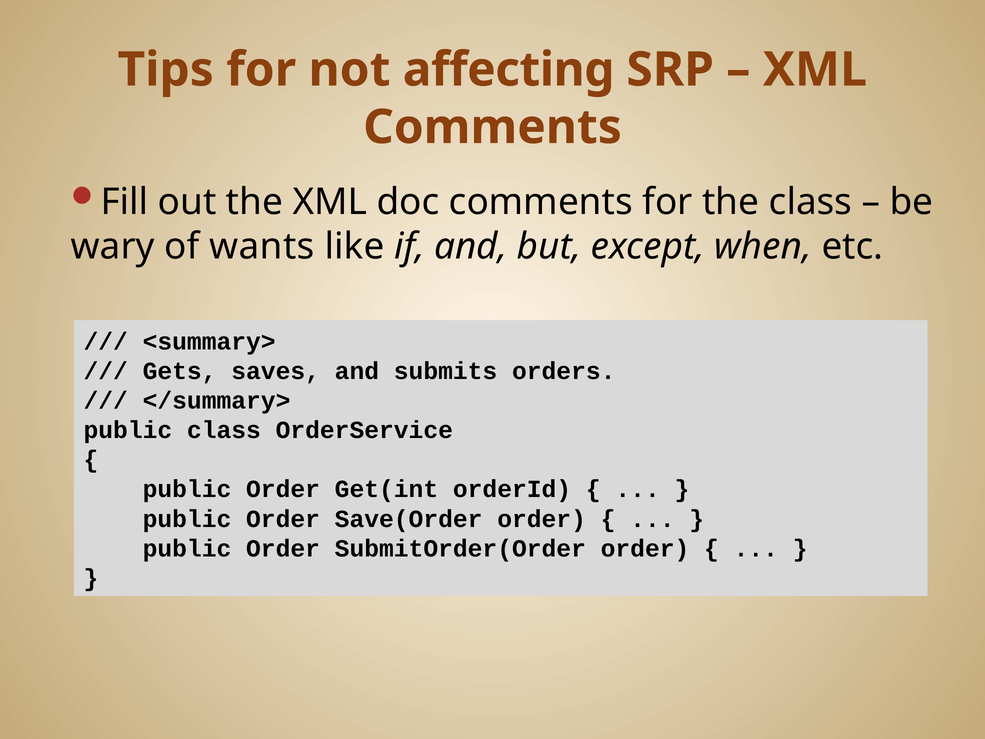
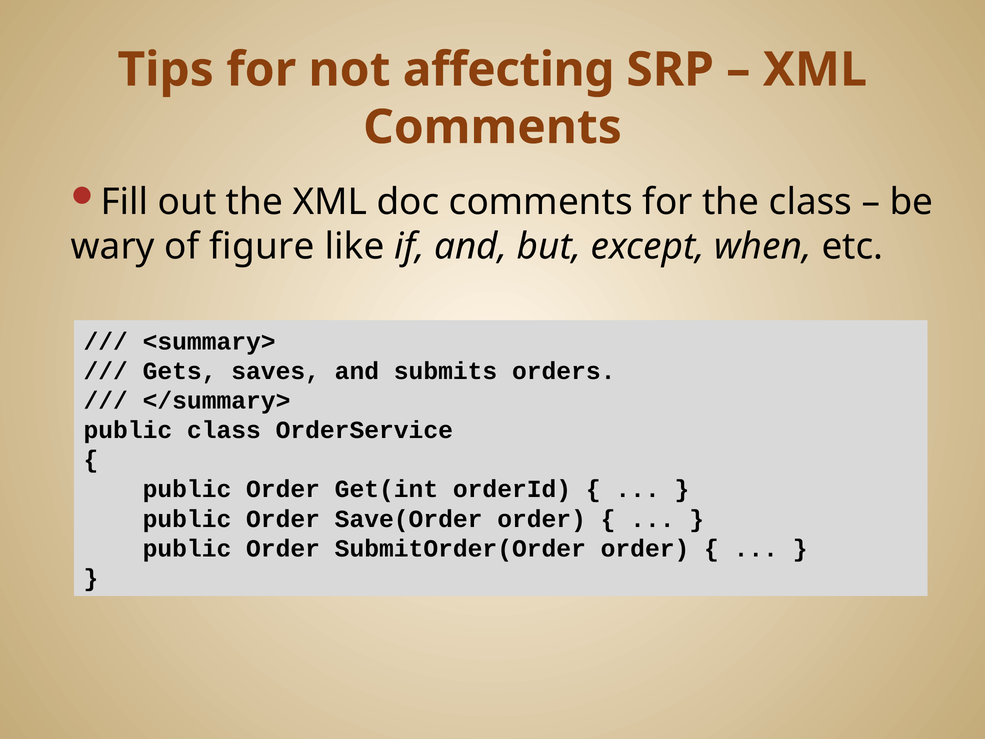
wants: wants -> figure
